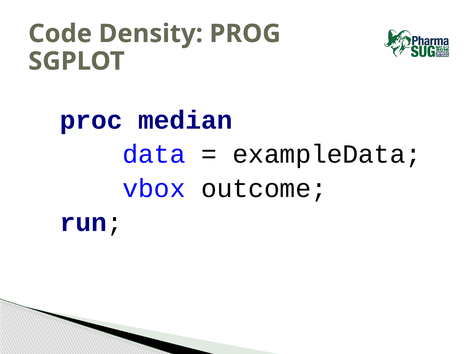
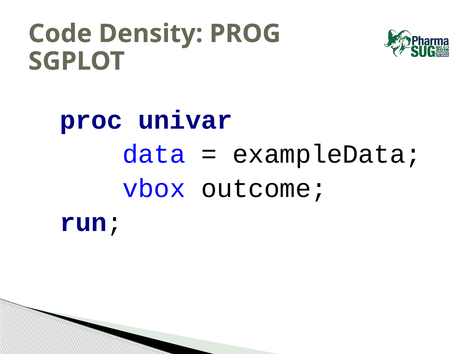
median: median -> univar
